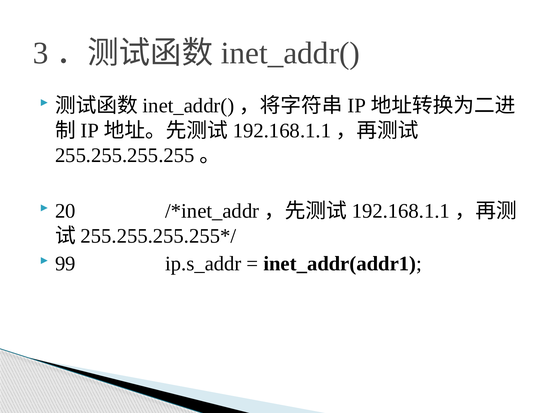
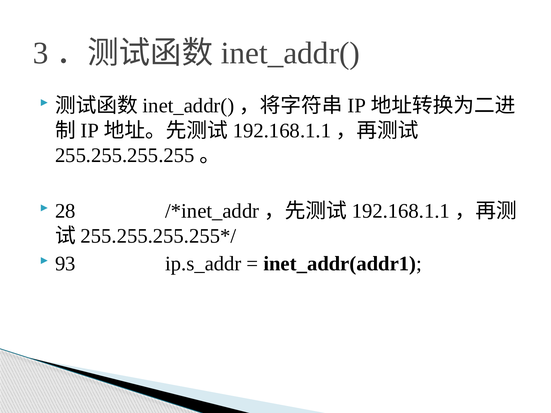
20: 20 -> 28
99: 99 -> 93
